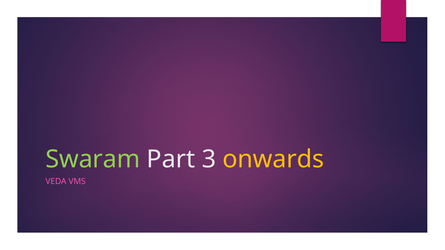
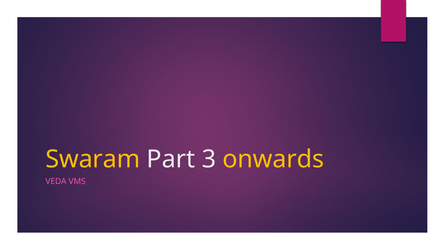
Swaram colour: light green -> yellow
